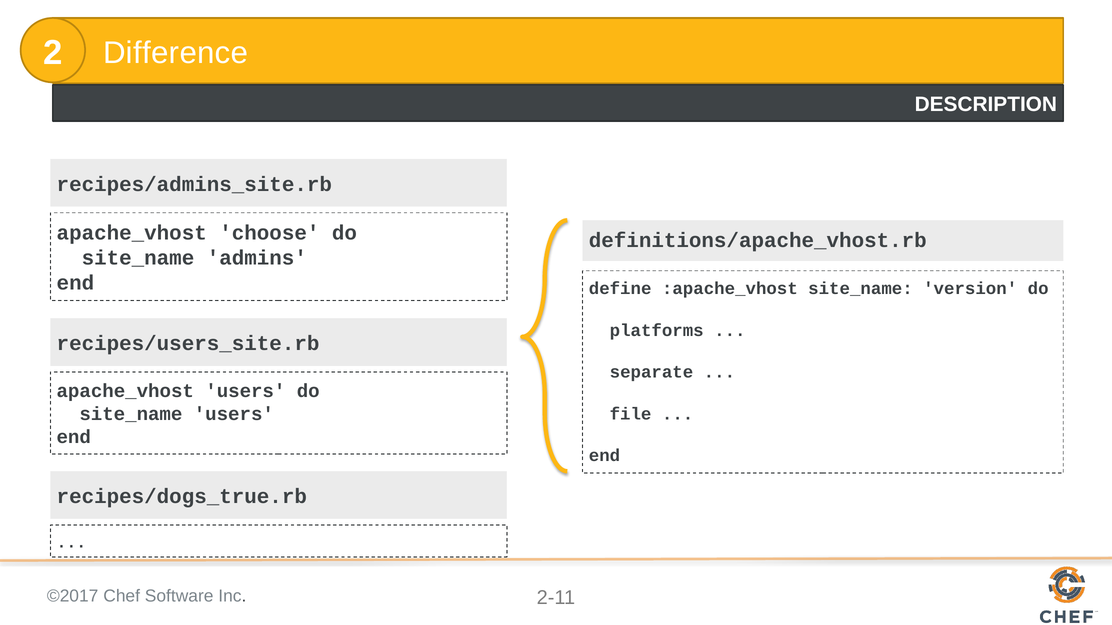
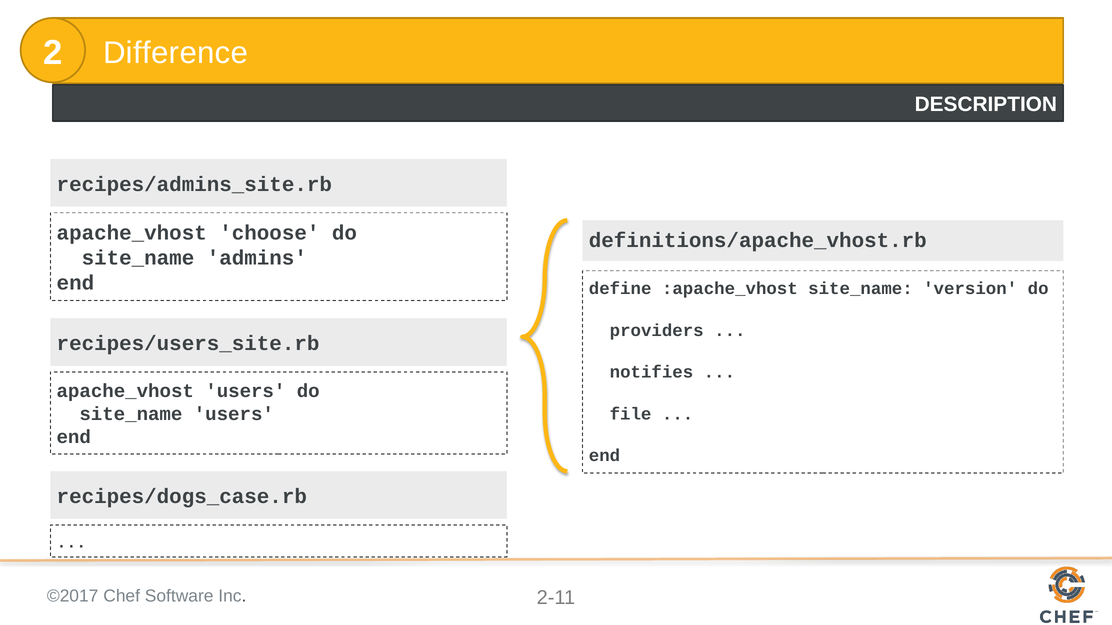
platforms: platforms -> providers
separate: separate -> notifies
recipes/dogs_true.rb: recipes/dogs_true.rb -> recipes/dogs_case.rb
